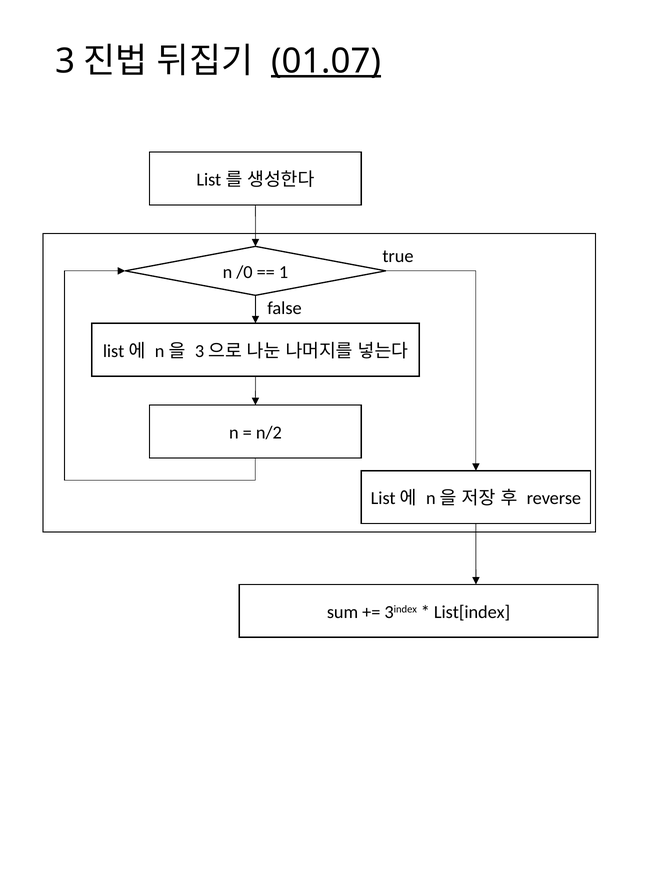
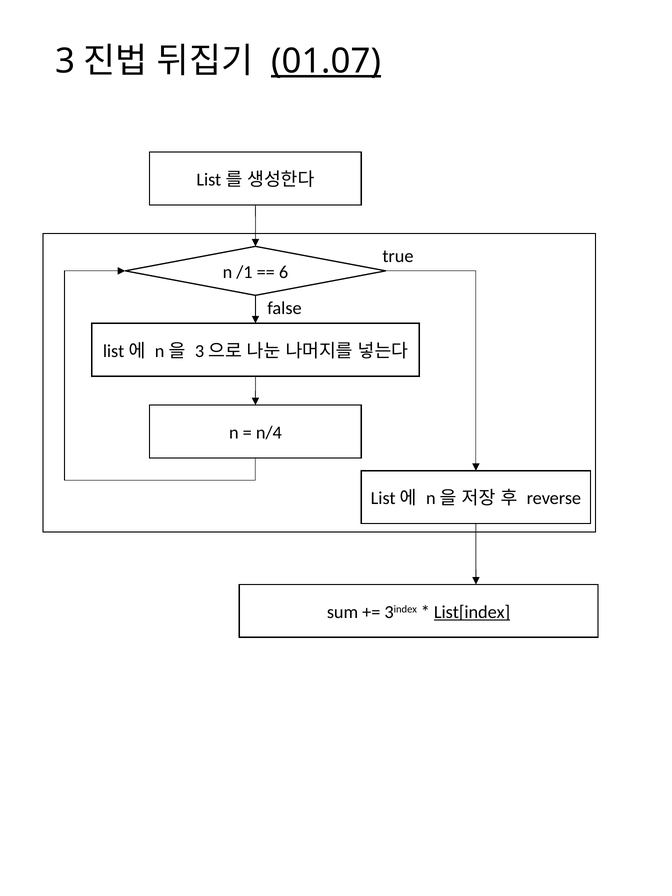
/0: /0 -> /1
1: 1 -> 6
n/2: n/2 -> n/4
List[index underline: none -> present
